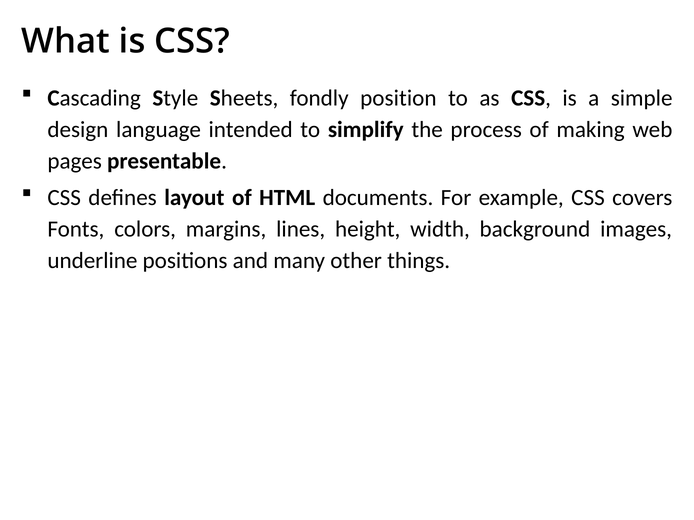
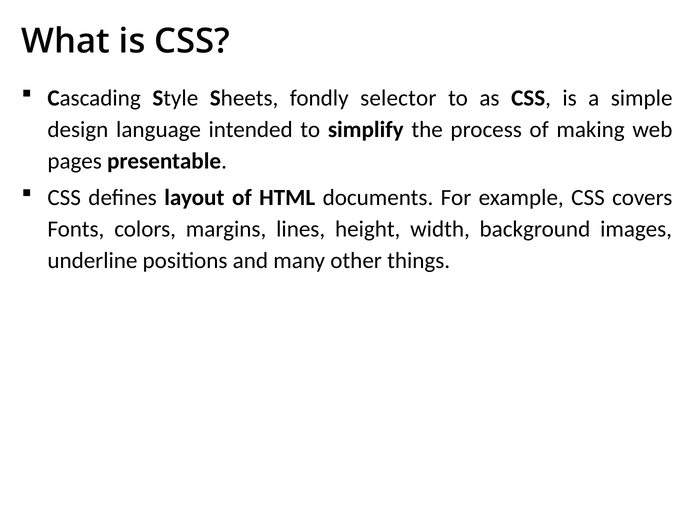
position: position -> selector
